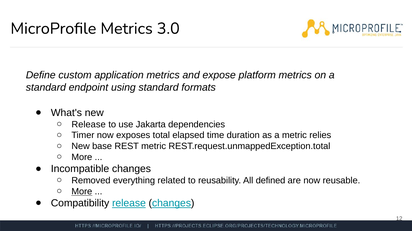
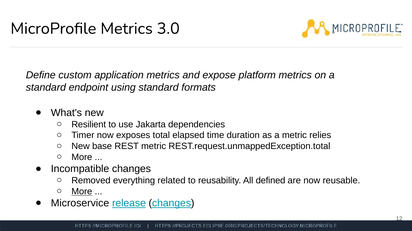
Release at (89, 125): Release -> Resilient
Compatibility: Compatibility -> Microservice
